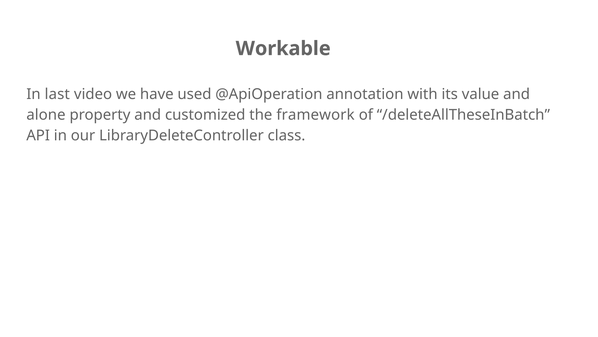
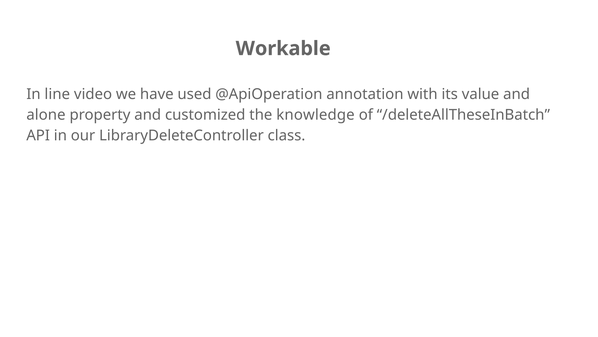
last: last -> line
framework: framework -> knowledge
